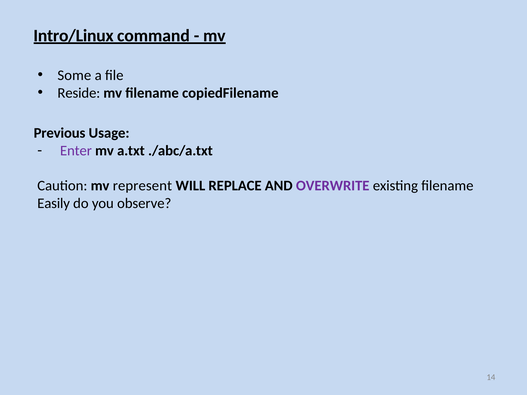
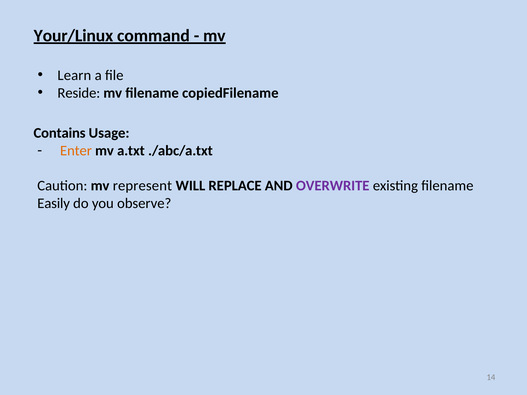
Intro/Linux: Intro/Linux -> Your/Linux
Some: Some -> Learn
Previous: Previous -> Contains
Enter colour: purple -> orange
